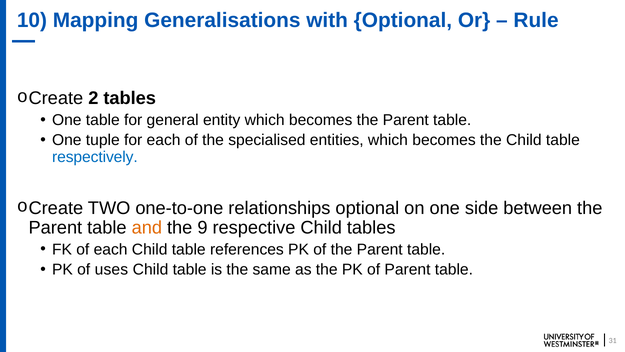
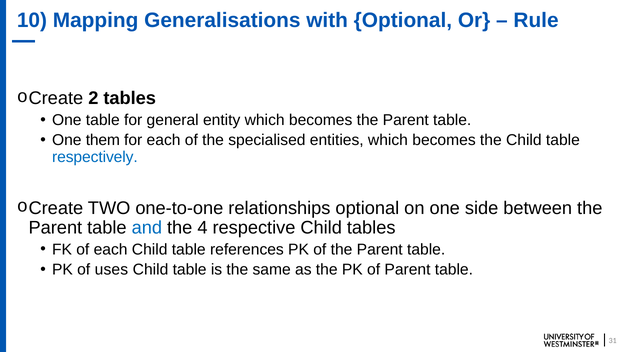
tuple: tuple -> them
and colour: orange -> blue
9: 9 -> 4
